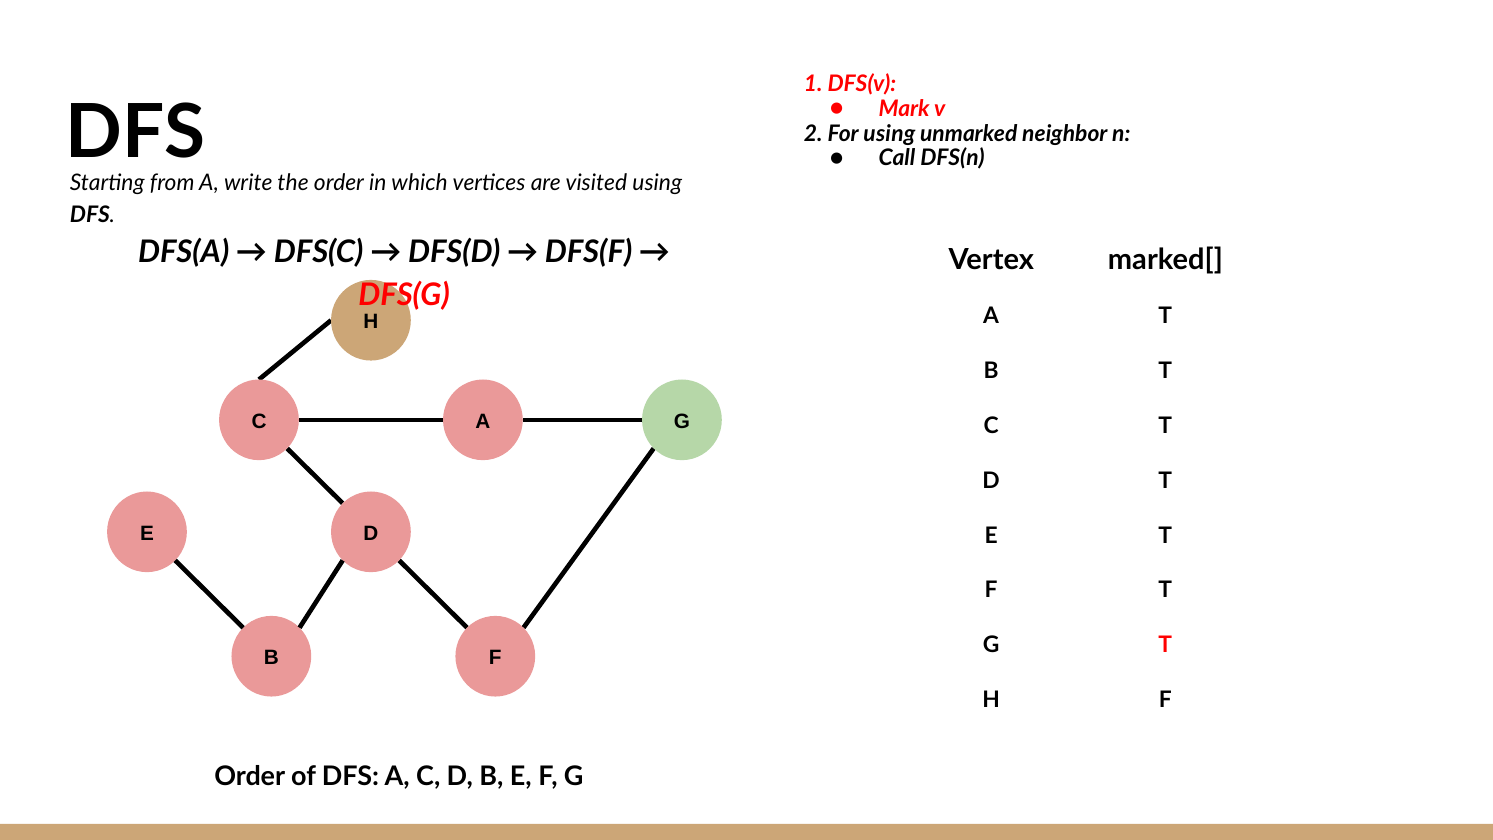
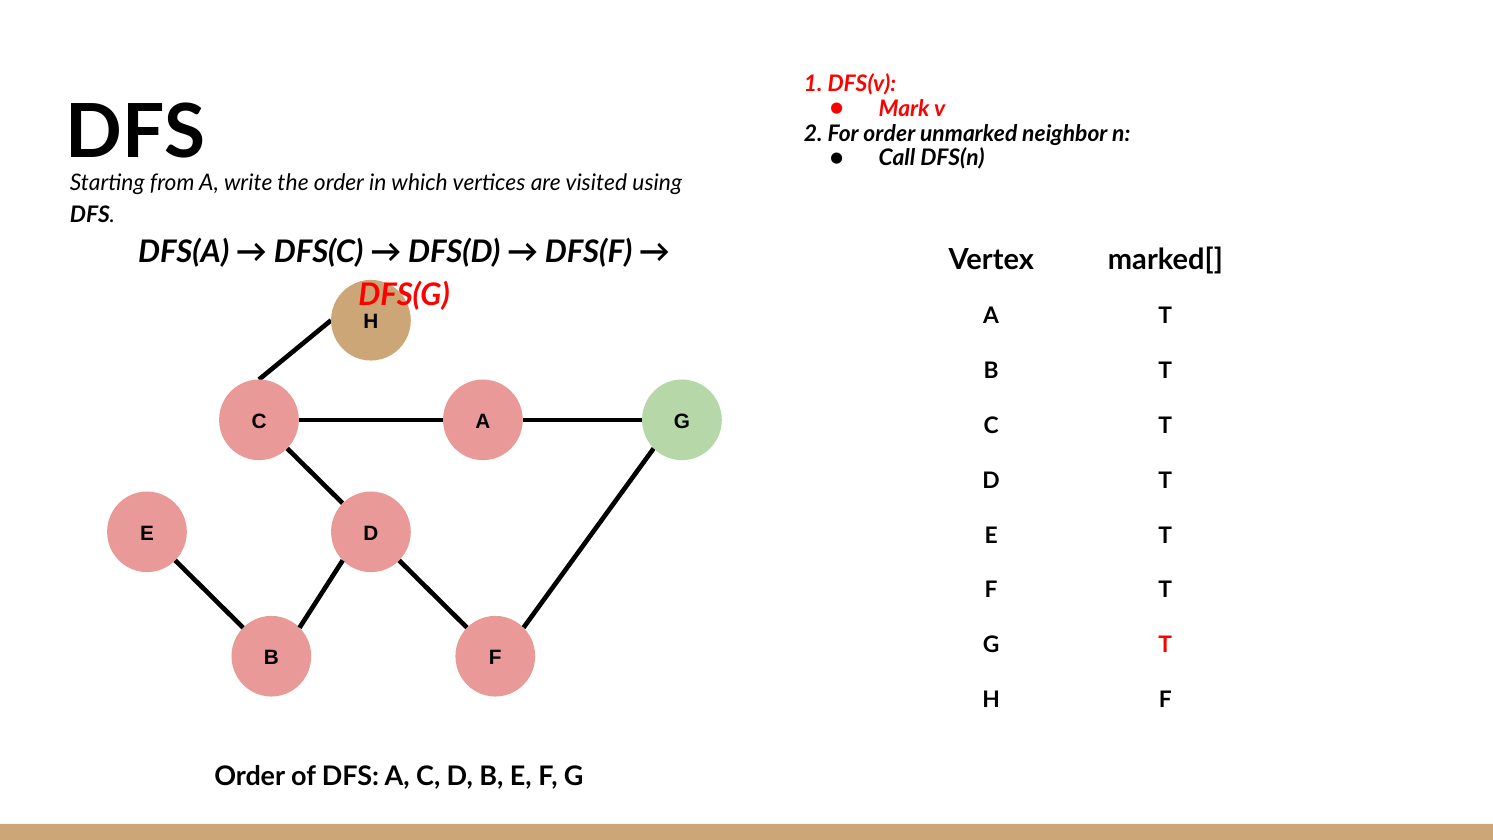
For using: using -> order
